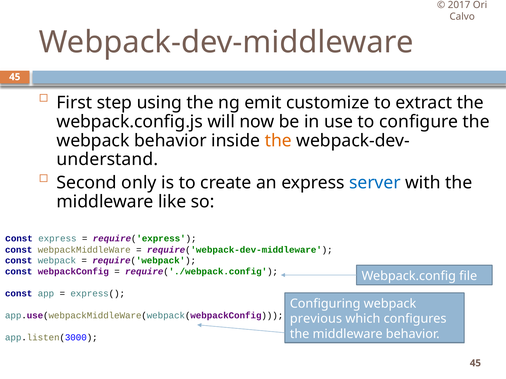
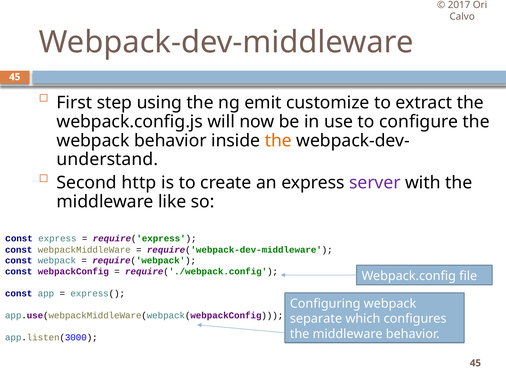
only: only -> http
server colour: blue -> purple
previous: previous -> separate
